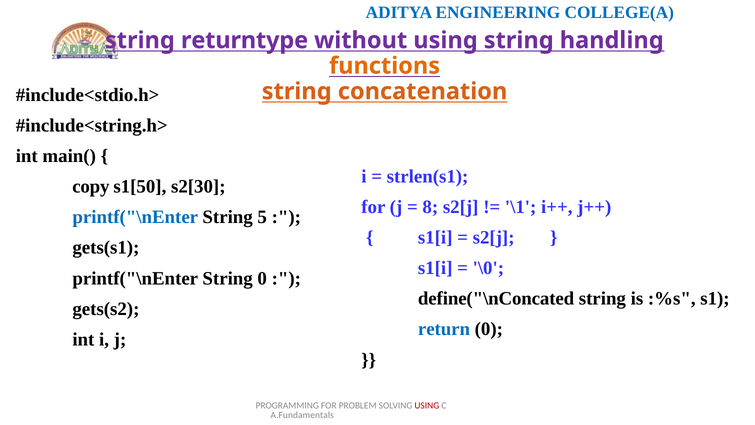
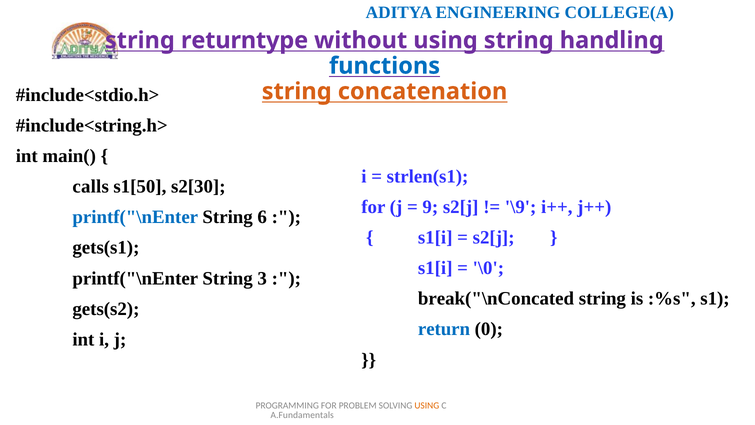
functions colour: orange -> blue
copy: copy -> calls
8: 8 -> 9
\1: \1 -> \9
5: 5 -> 6
String 0: 0 -> 3
define("\nConcated: define("\nConcated -> break("\nConcated
USING at (427, 405) colour: red -> orange
